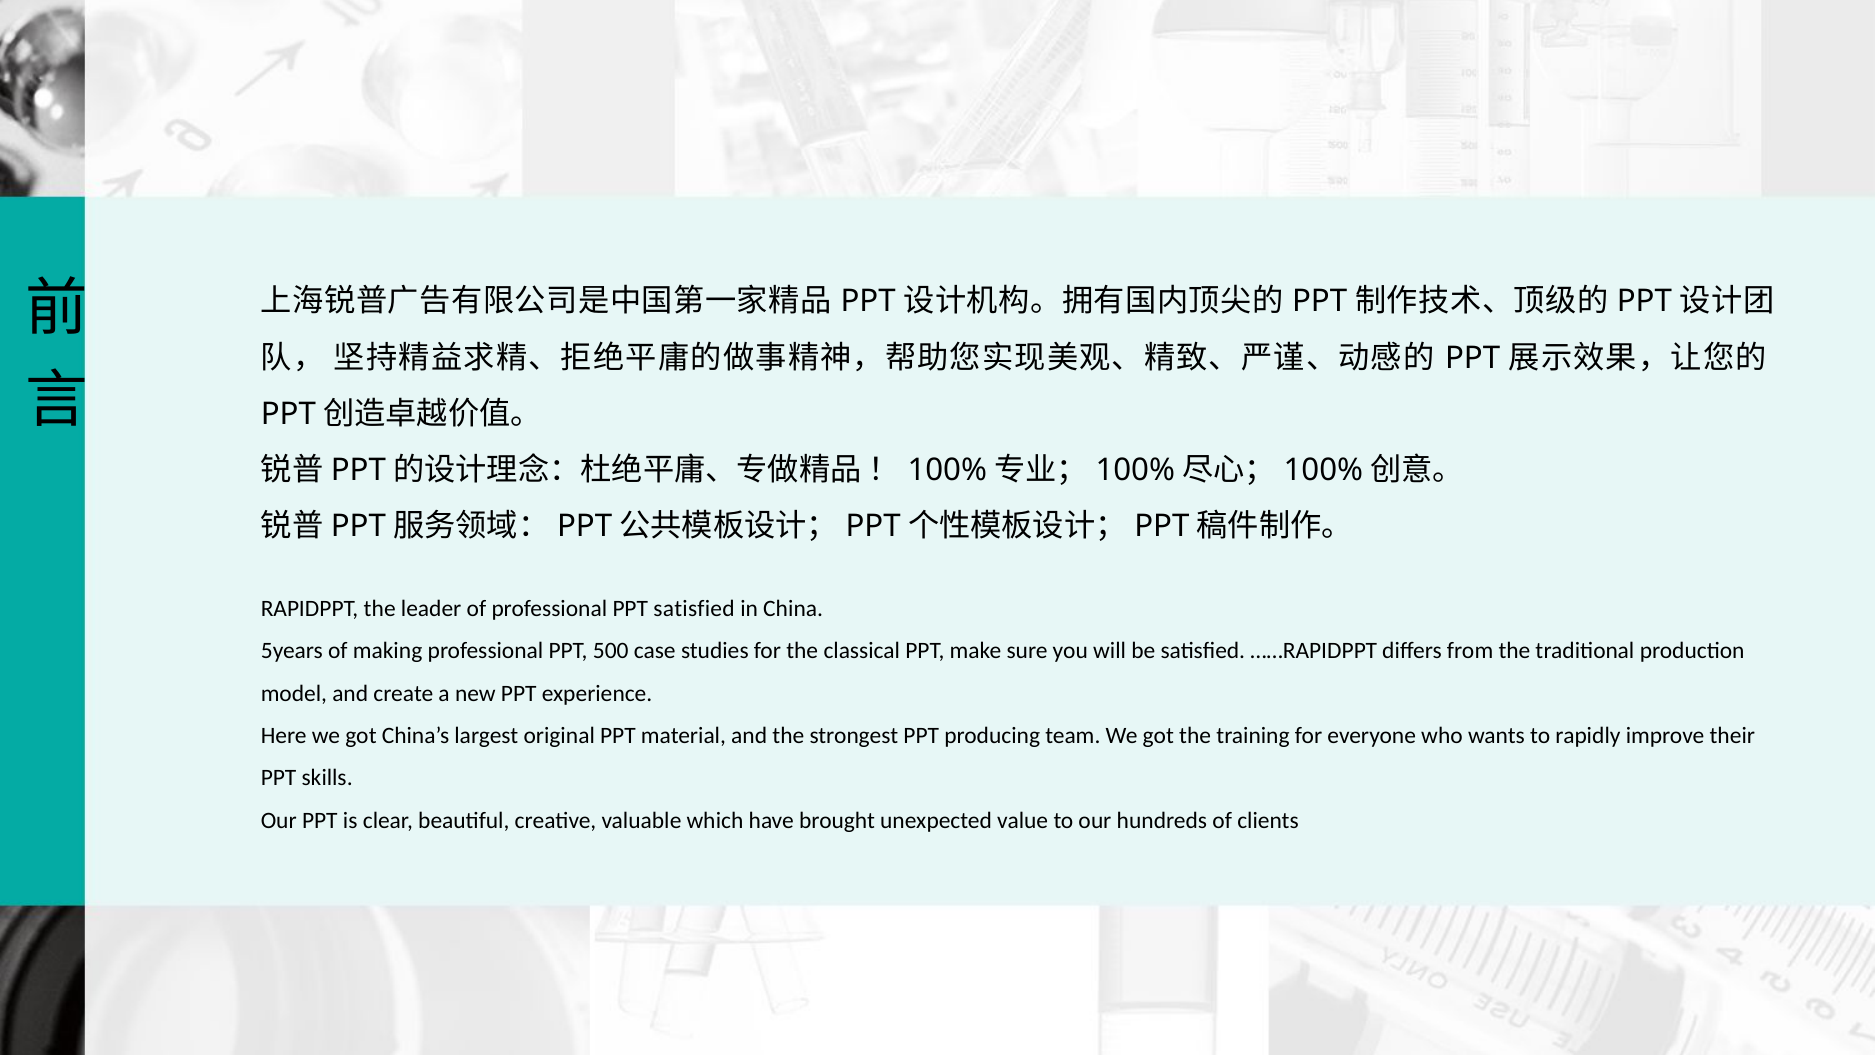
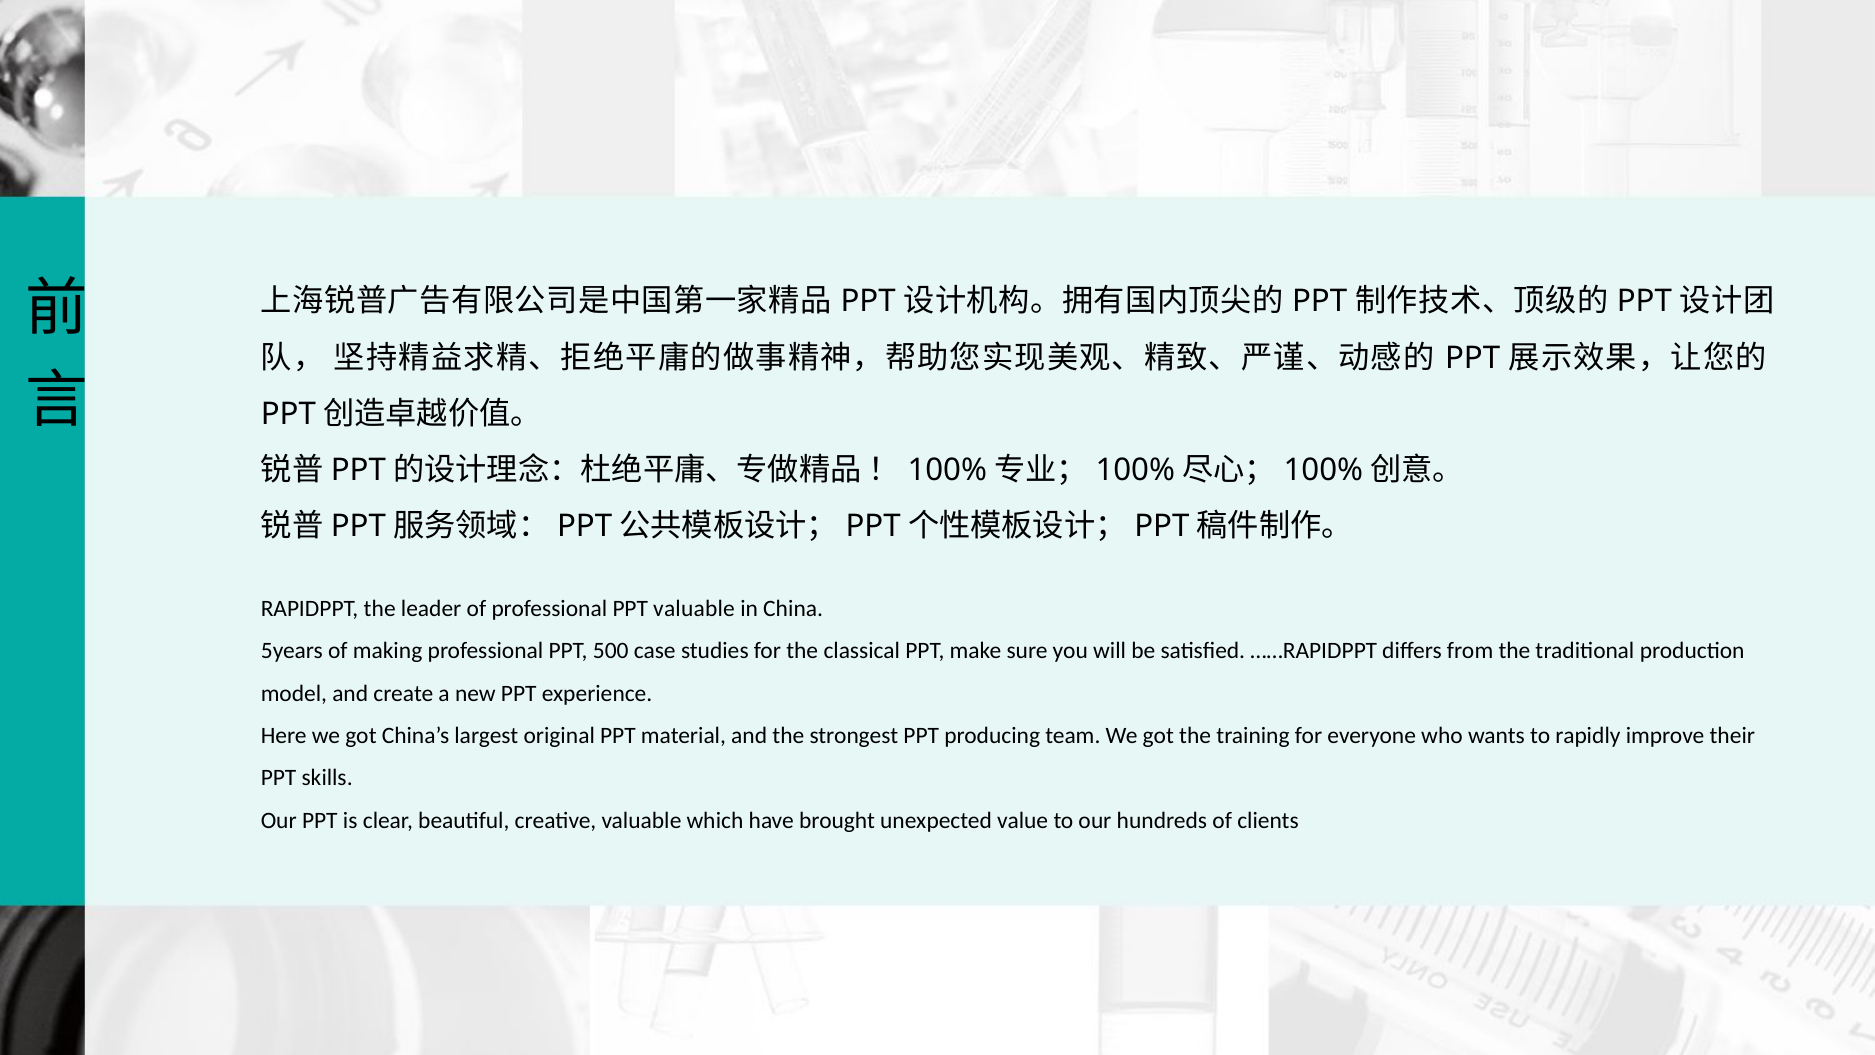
PPT satisfied: satisfied -> valuable
